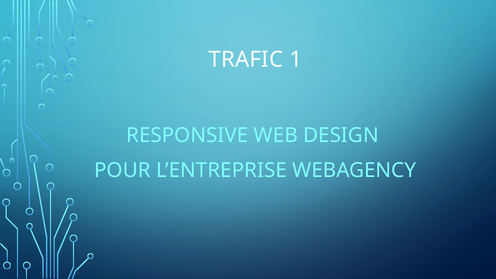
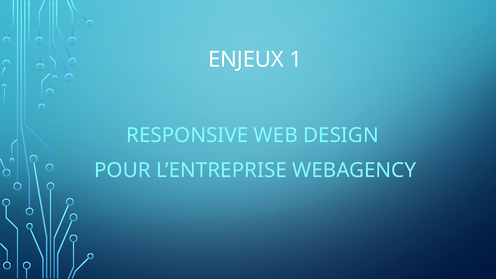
TRAFIC: TRAFIC -> ENJEUX
